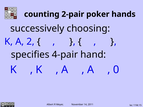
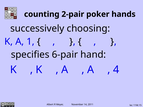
2: 2 -> 1
4-pair: 4-pair -> 6-pair
0: 0 -> 4
